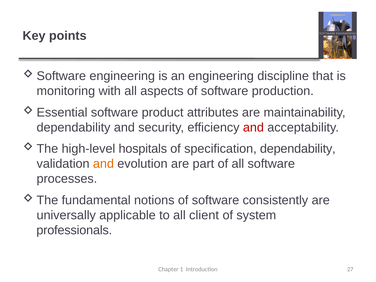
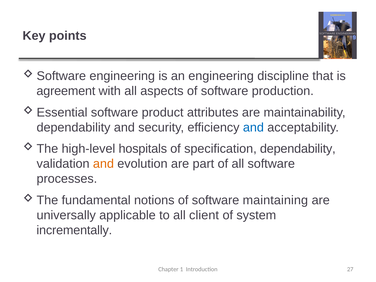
monitoring: monitoring -> agreement
and at (253, 127) colour: red -> blue
consistently: consistently -> maintaining
professionals: professionals -> incrementally
